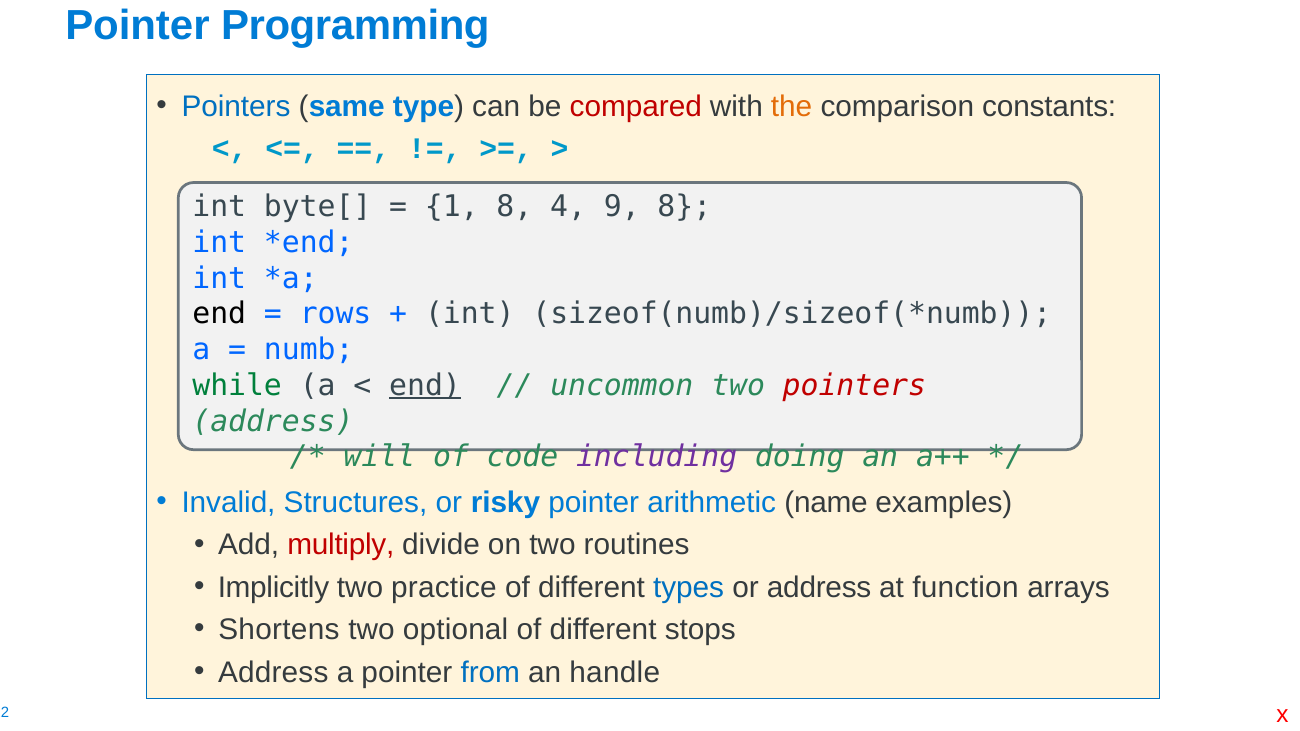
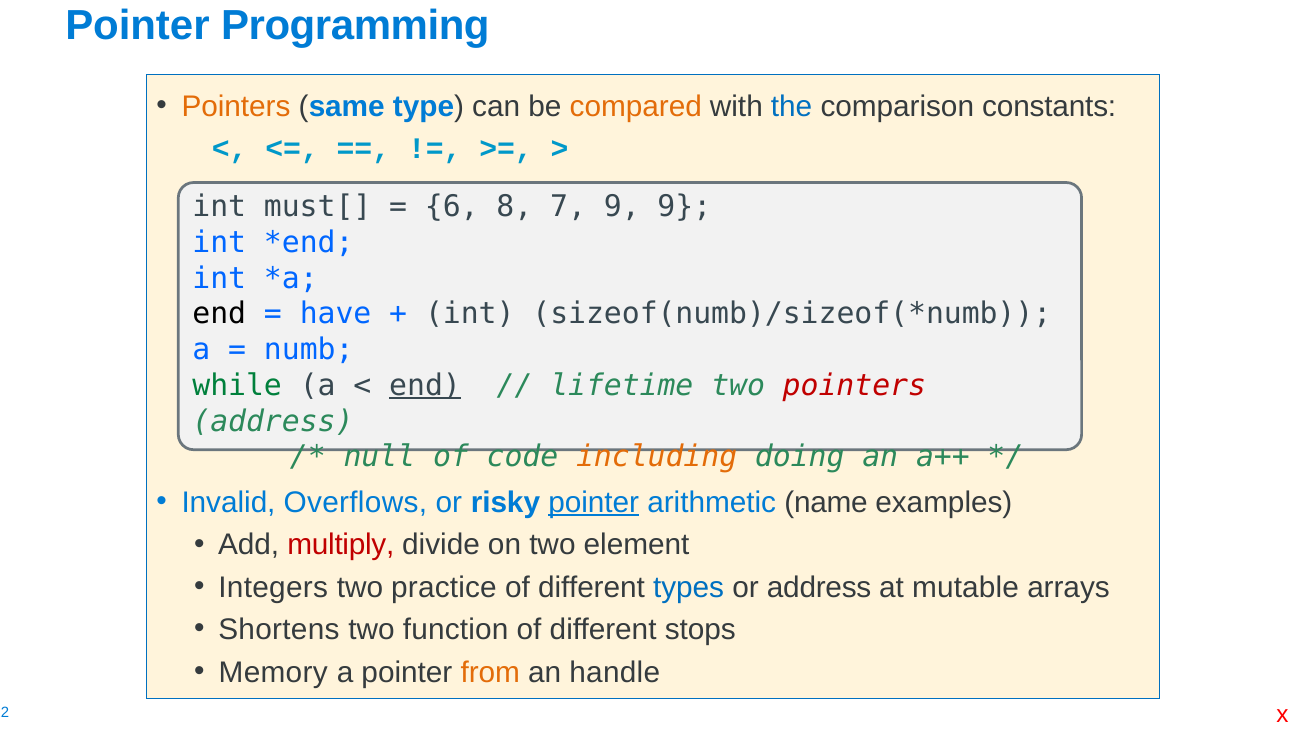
Pointers at (236, 106) colour: blue -> orange
compared colour: red -> orange
the colour: orange -> blue
byte[: byte[ -> must[
1: 1 -> 6
4: 4 -> 7
9 8: 8 -> 9
rows: rows -> have
uncommon: uncommon -> lifetime
will: will -> null
including colour: purple -> orange
Structures: Structures -> Overflows
pointer at (594, 503) underline: none -> present
routines: routines -> element
Implicitly: Implicitly -> Integers
function: function -> mutable
optional: optional -> function
Address at (273, 672): Address -> Memory
from colour: blue -> orange
